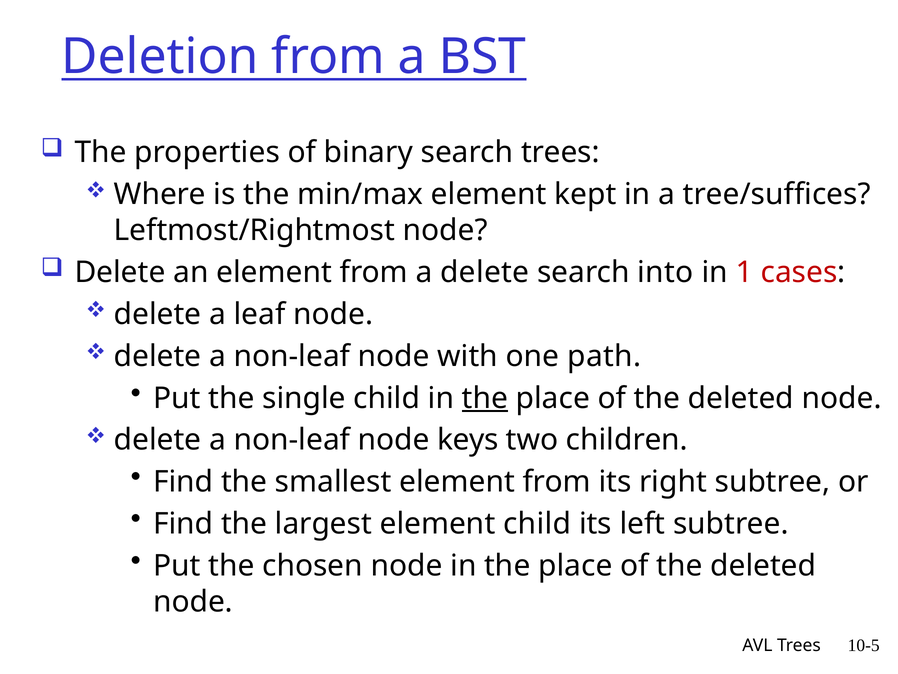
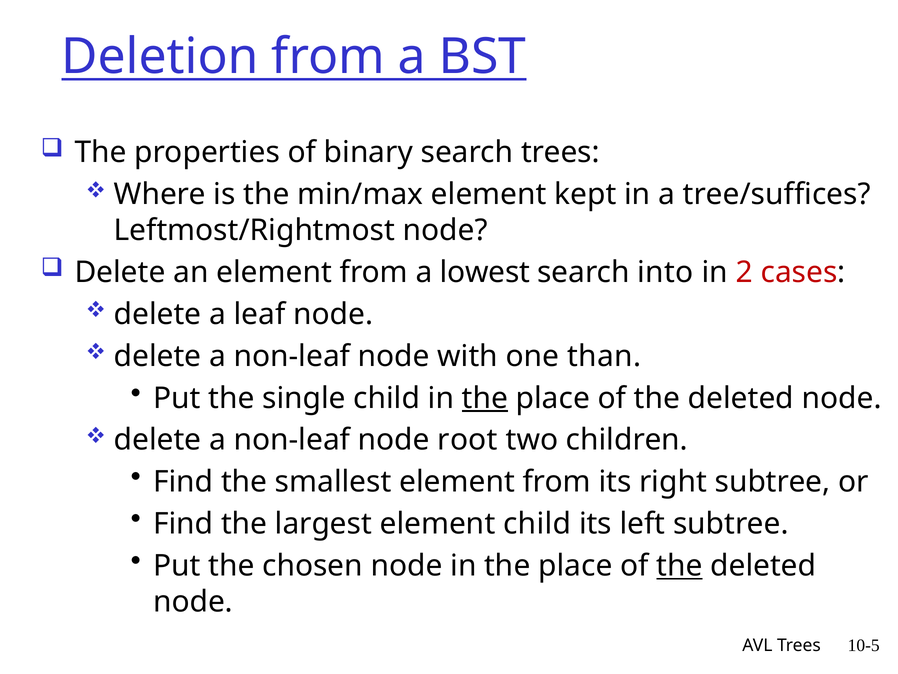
a delete: delete -> lowest
1: 1 -> 2
path: path -> than
keys: keys -> root
the at (679, 565) underline: none -> present
